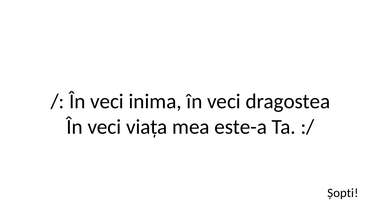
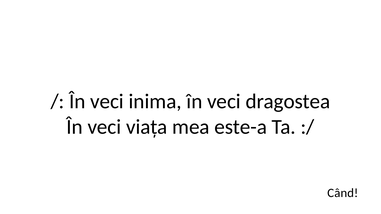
Șopti: Șopti -> Când
